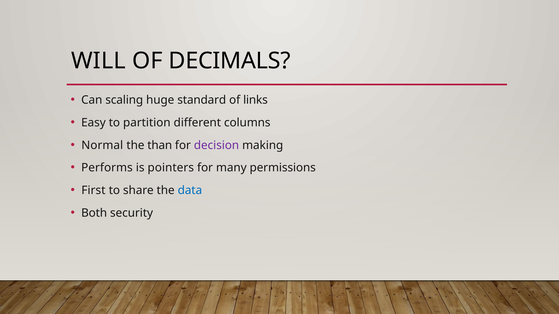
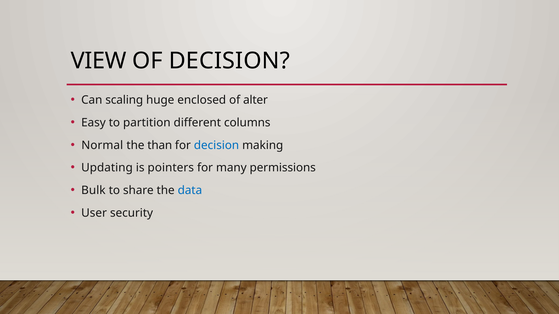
WILL: WILL -> VIEW
OF DECIMALS: DECIMALS -> DECISION
standard: standard -> enclosed
links: links -> alter
decision at (217, 145) colour: purple -> blue
Performs: Performs -> Updating
First: First -> Bulk
Both: Both -> User
